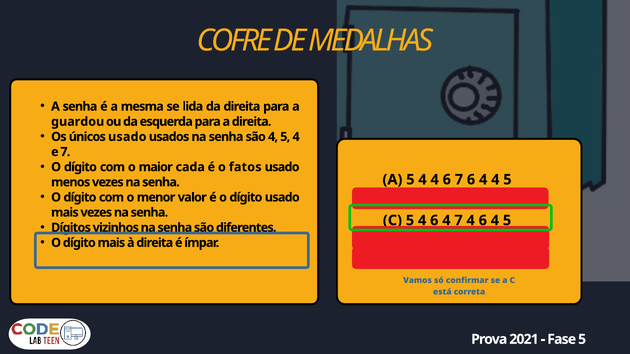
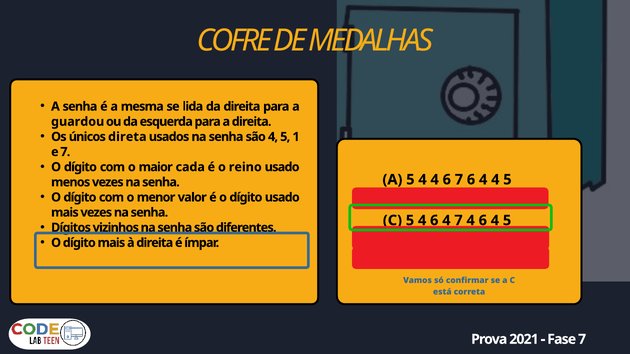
únicos usado: usado -> direta
são 4 5 4: 4 -> 1
fatos: fatos -> reino
Fase 5: 5 -> 7
